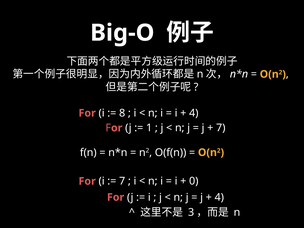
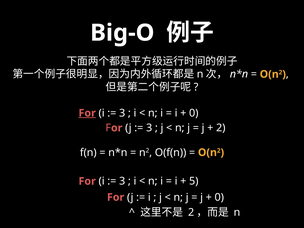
For at (87, 113) underline: none -> present
8 at (122, 113): 8 -> 3
4 at (194, 113): 4 -> 0
1 at (149, 128): 1 -> 3
7 at (221, 128): 7 -> 2
7 at (122, 181): 7 -> 3
0: 0 -> 5
4 at (219, 197): 4 -> 0
3 at (191, 212): 3 -> 2
